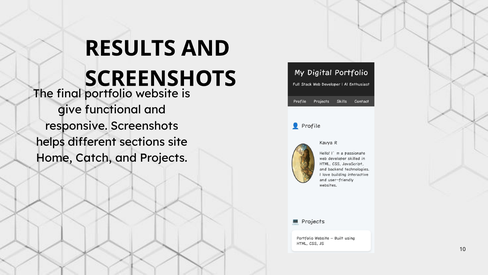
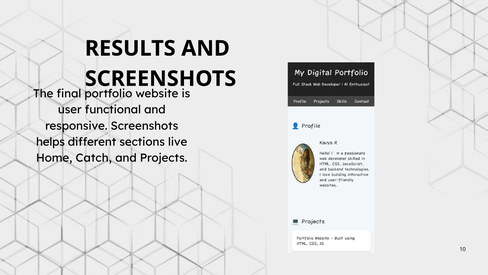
give: give -> user
site: site -> live
